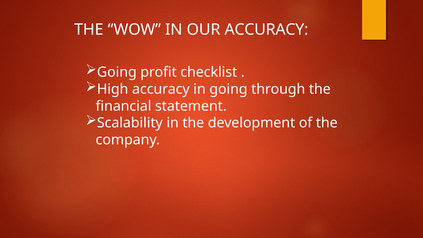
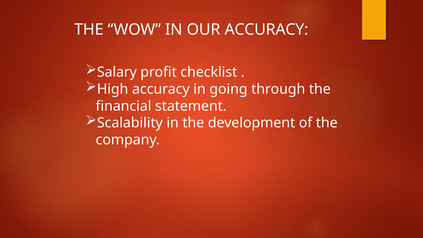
Going at (117, 72): Going -> Salary
